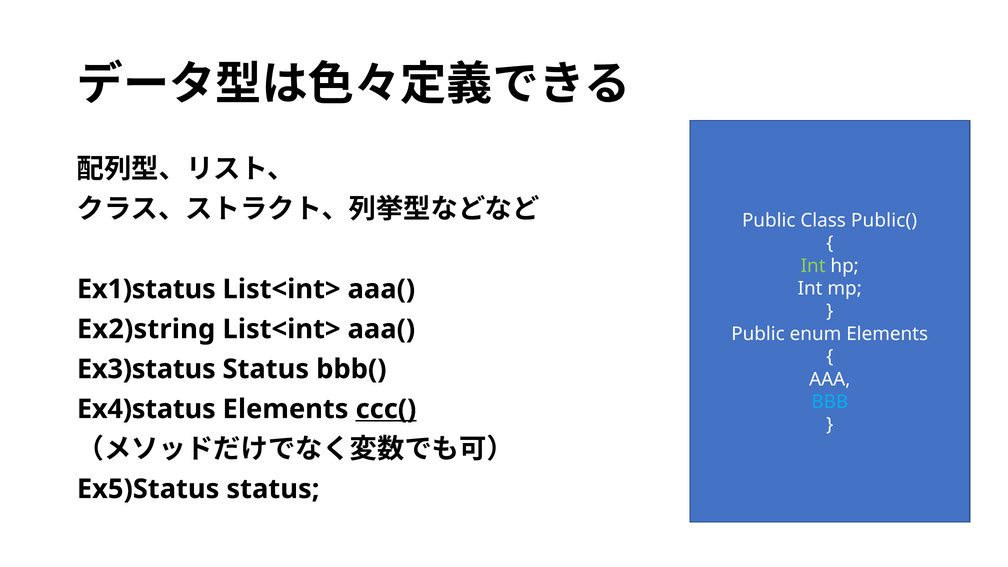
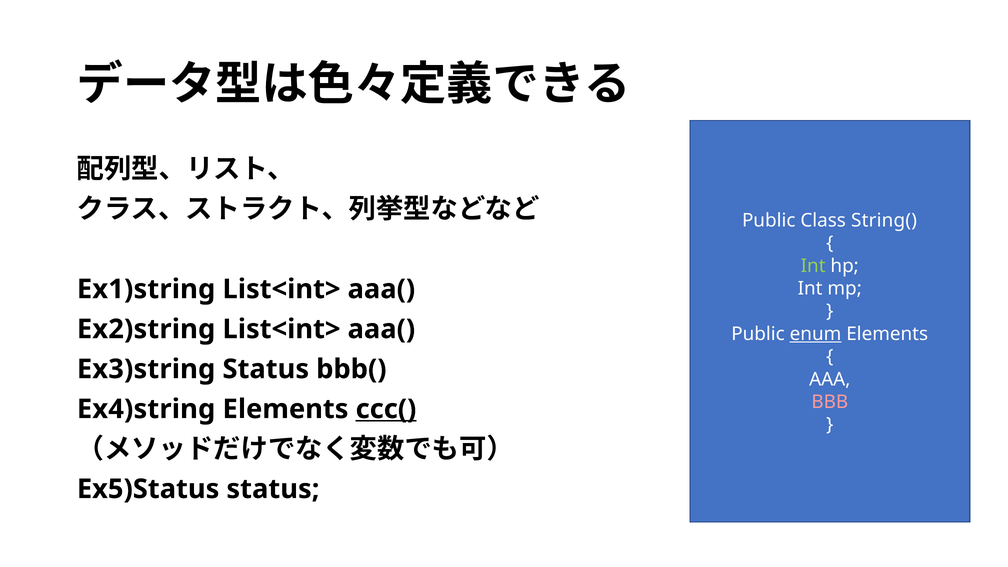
Public(: Public( -> String(
Ex1)status: Ex1)status -> Ex1)string
enum underline: none -> present
Ex3)status: Ex3)status -> Ex3)string
BBB colour: light blue -> pink
Ex4)status: Ex4)status -> Ex4)string
